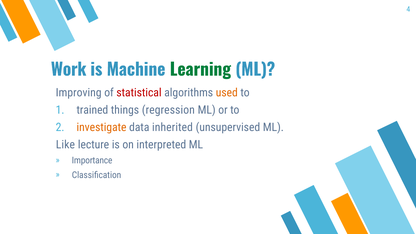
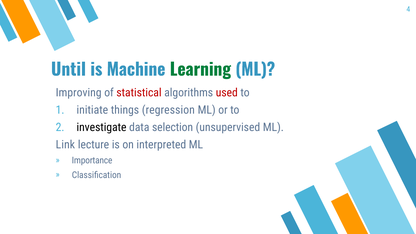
Work: Work -> Until
used colour: orange -> red
trained: trained -> initiate
investigate colour: orange -> black
inherited: inherited -> selection
Like: Like -> Link
